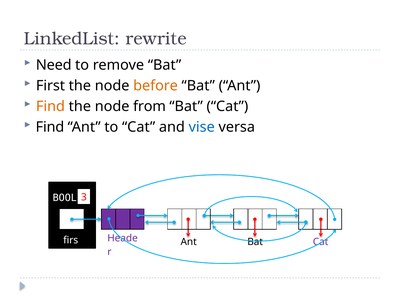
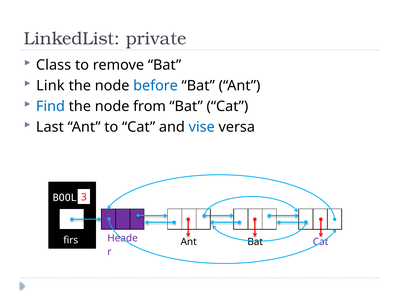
rewrite: rewrite -> private
Need: Need -> Class
First: First -> Link
before colour: orange -> blue
Find at (50, 106) colour: orange -> blue
Find at (50, 127): Find -> Last
